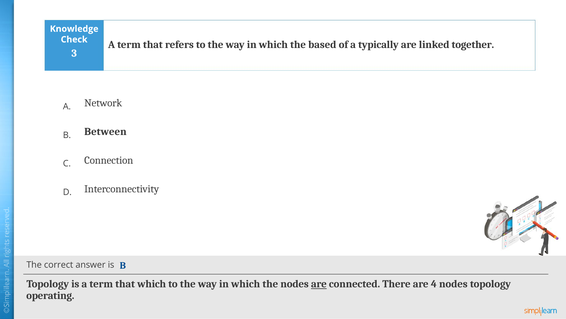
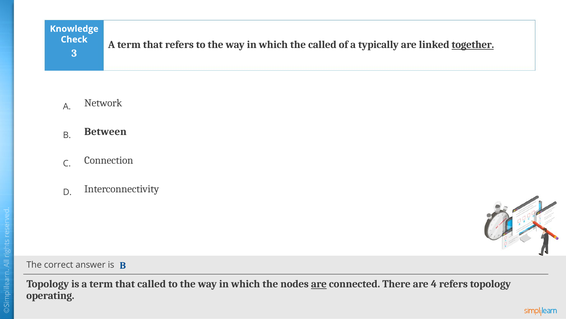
the based: based -> called
together underline: none -> present
that which: which -> called
4 nodes: nodes -> refers
